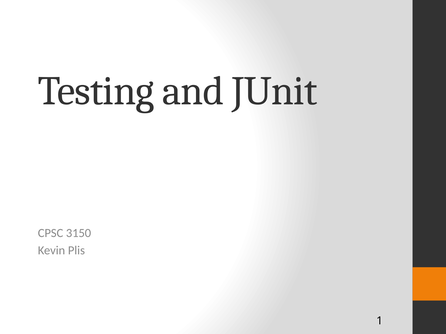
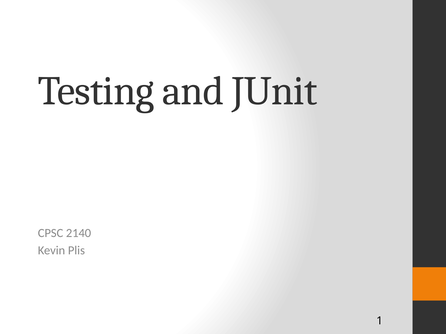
3150: 3150 -> 2140
